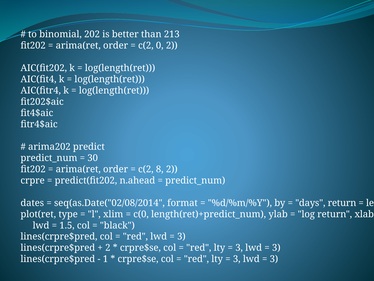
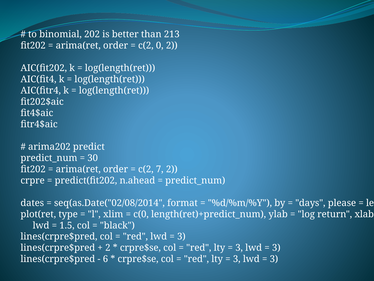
8: 8 -> 7
days return: return -> please
1: 1 -> 6
